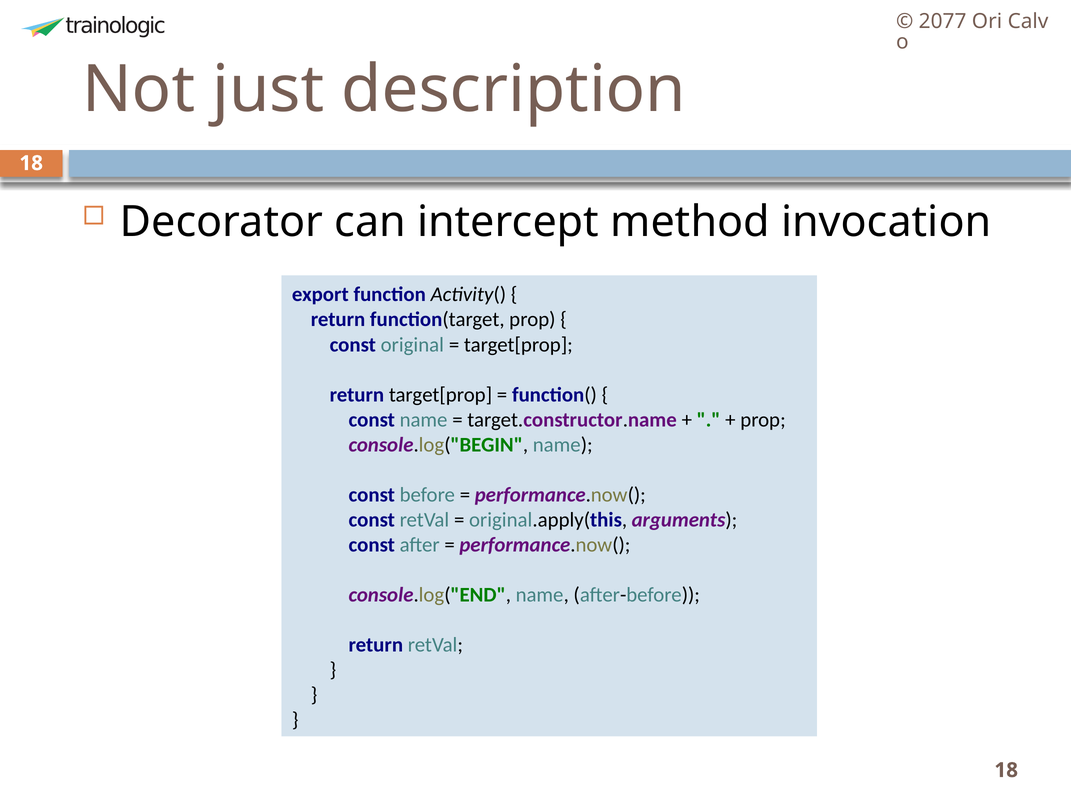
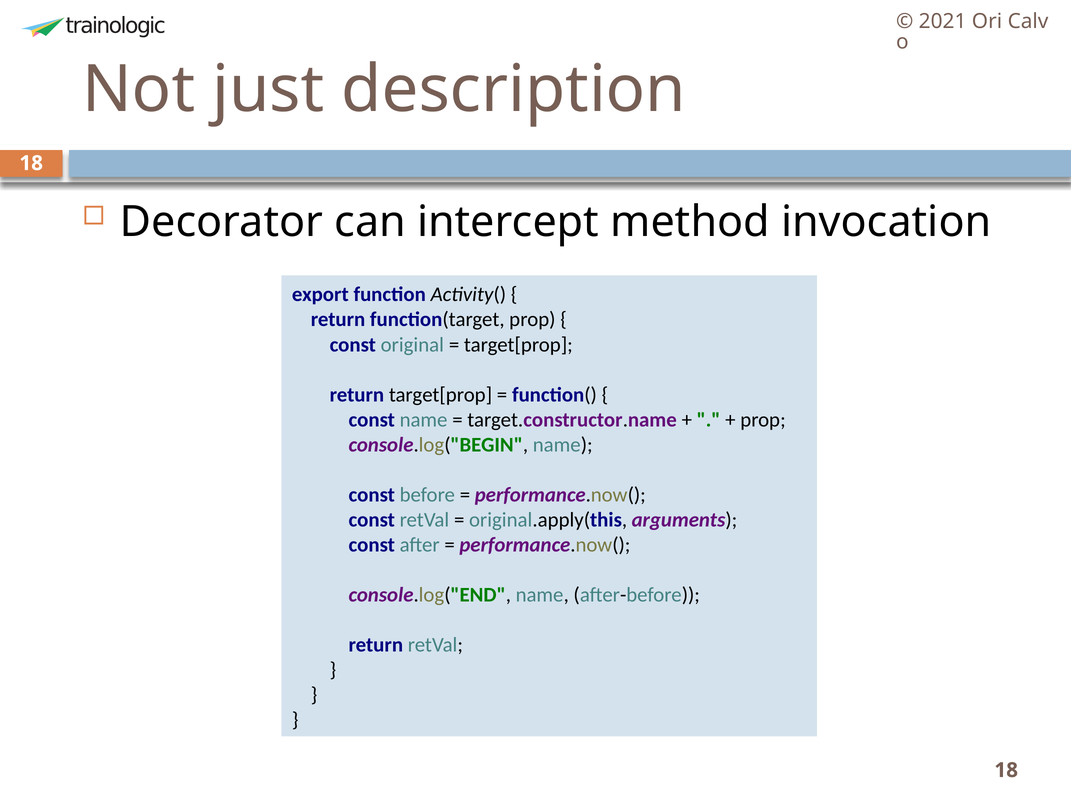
2077: 2077 -> 2021
